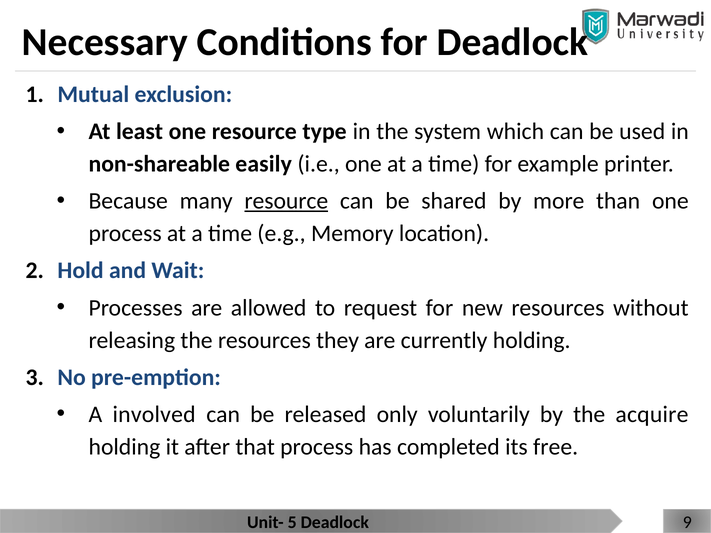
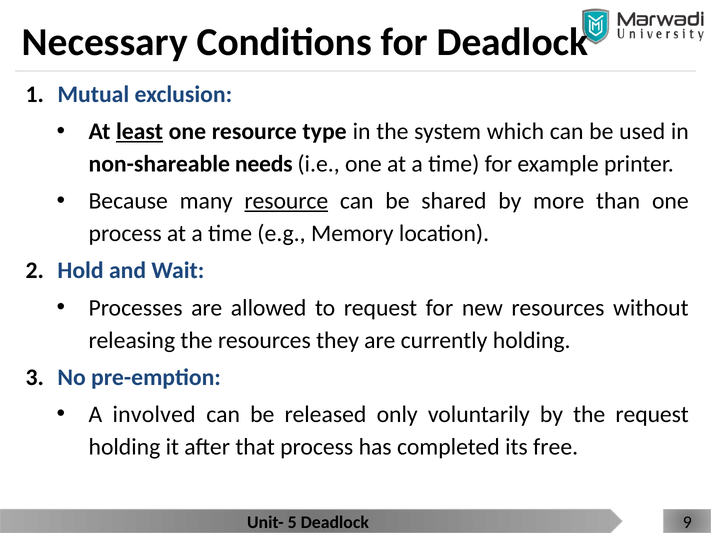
least underline: none -> present
easily: easily -> needs
the acquire: acquire -> request
